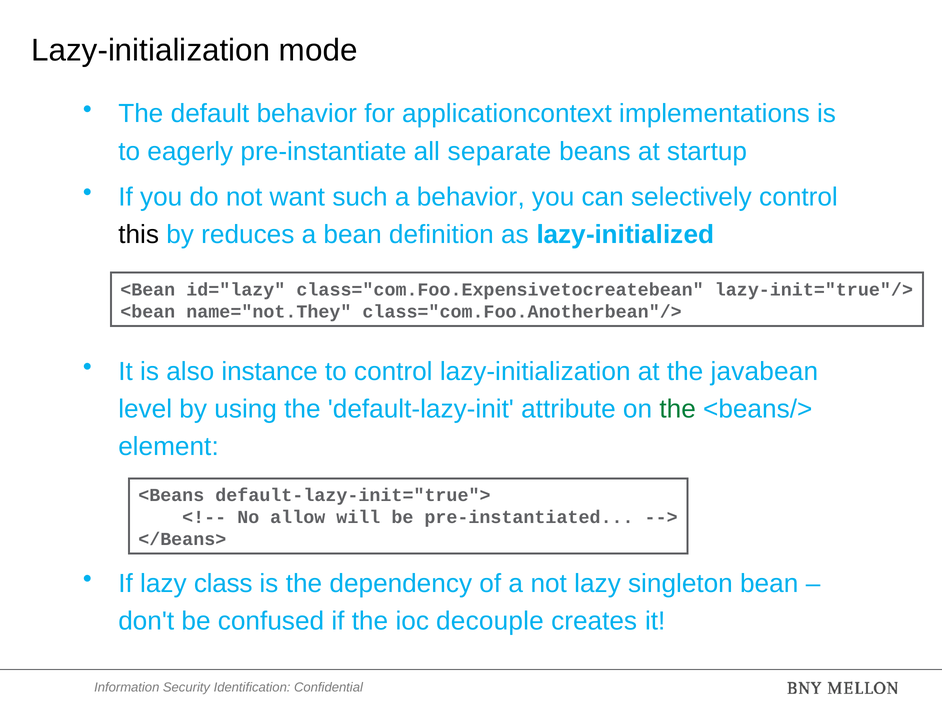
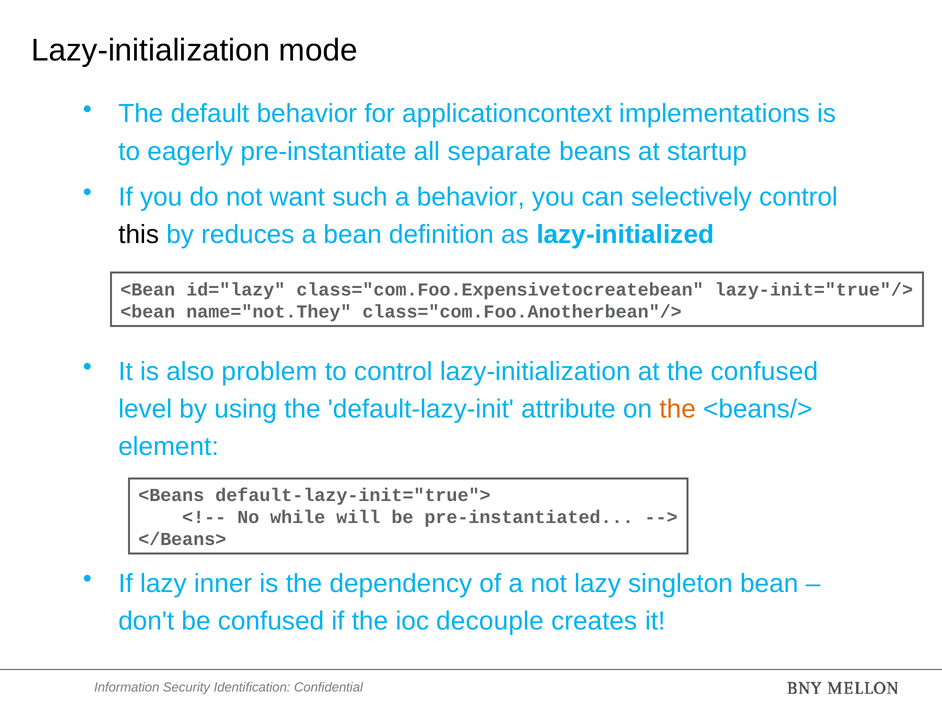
instance: instance -> problem
the javabean: javabean -> confused
the at (678, 409) colour: green -> orange
allow: allow -> while
class: class -> inner
